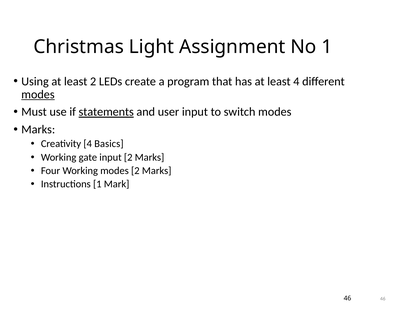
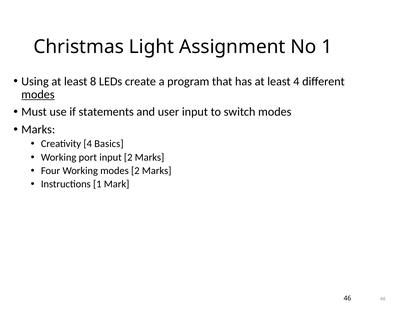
least 2: 2 -> 8
statements underline: present -> none
gate: gate -> port
